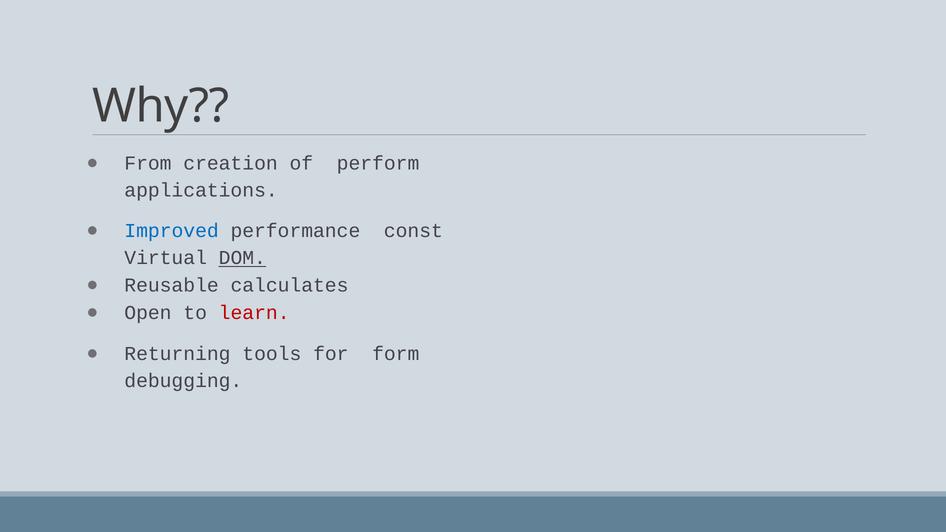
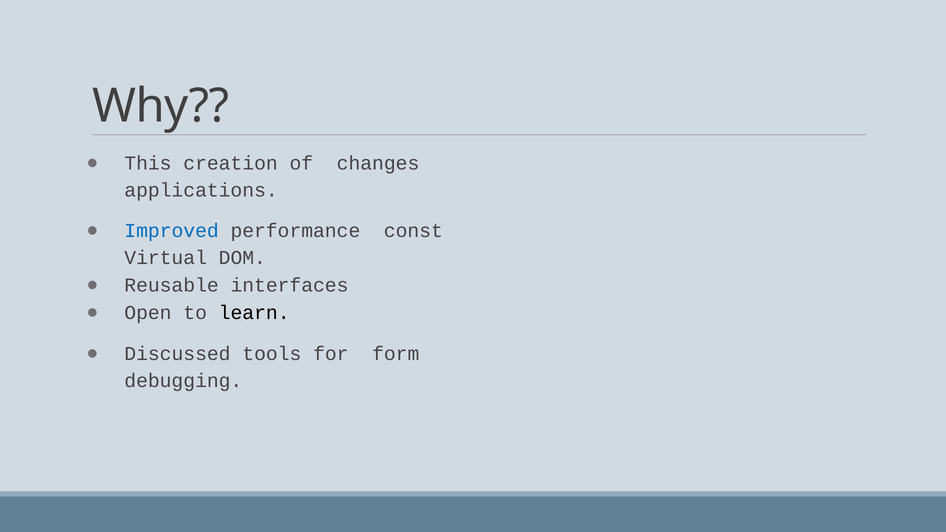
From: From -> This
perform: perform -> changes
DOM underline: present -> none
calculates: calculates -> interfaces
learn colour: red -> black
Returning: Returning -> Discussed
